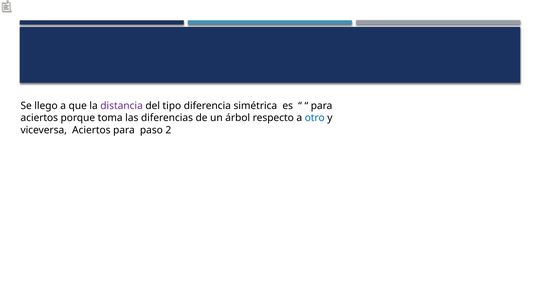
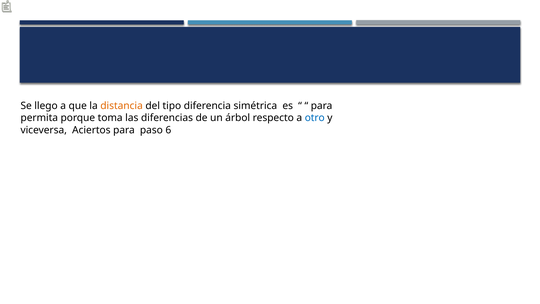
distancia colour: purple -> orange
aciertos at (39, 118): aciertos -> permita
2: 2 -> 6
